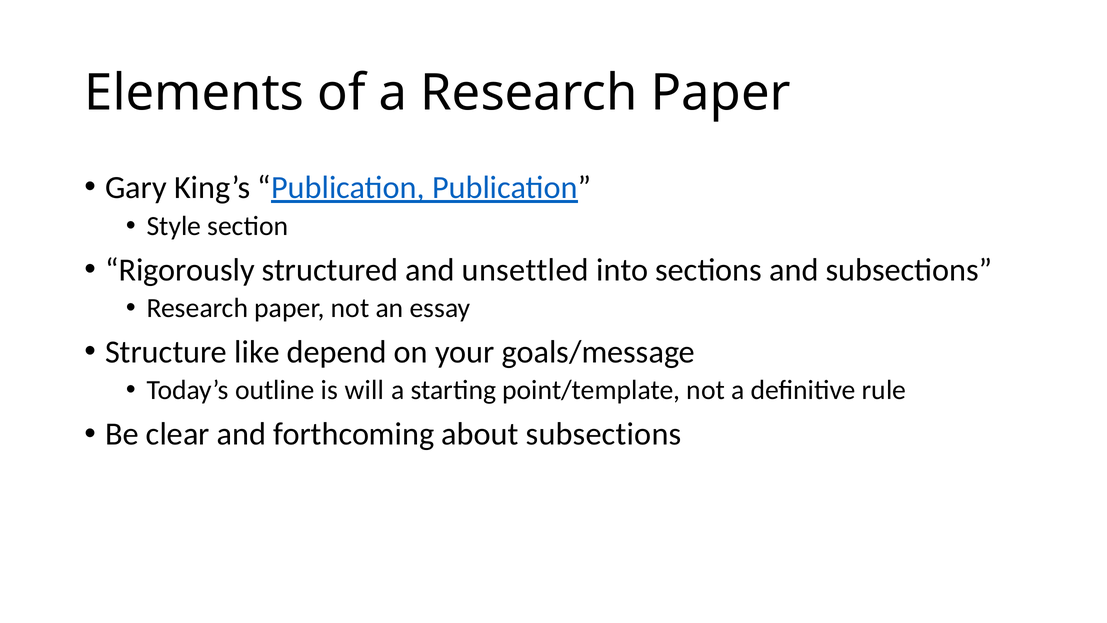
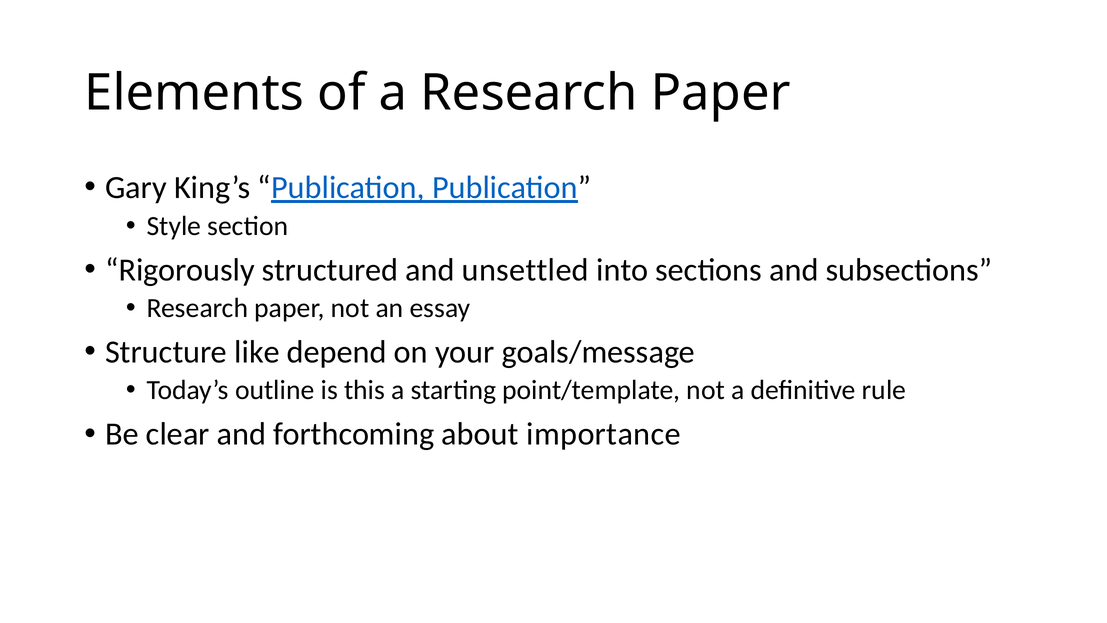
will: will -> this
about subsections: subsections -> importance
